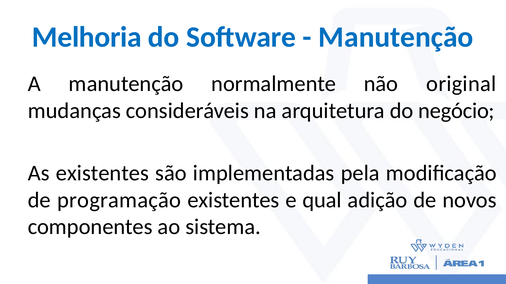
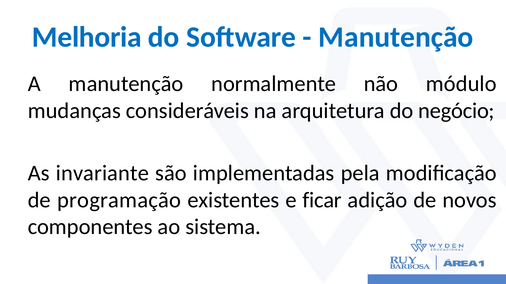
original: original -> módulo
As existentes: existentes -> invariante
qual: qual -> ficar
